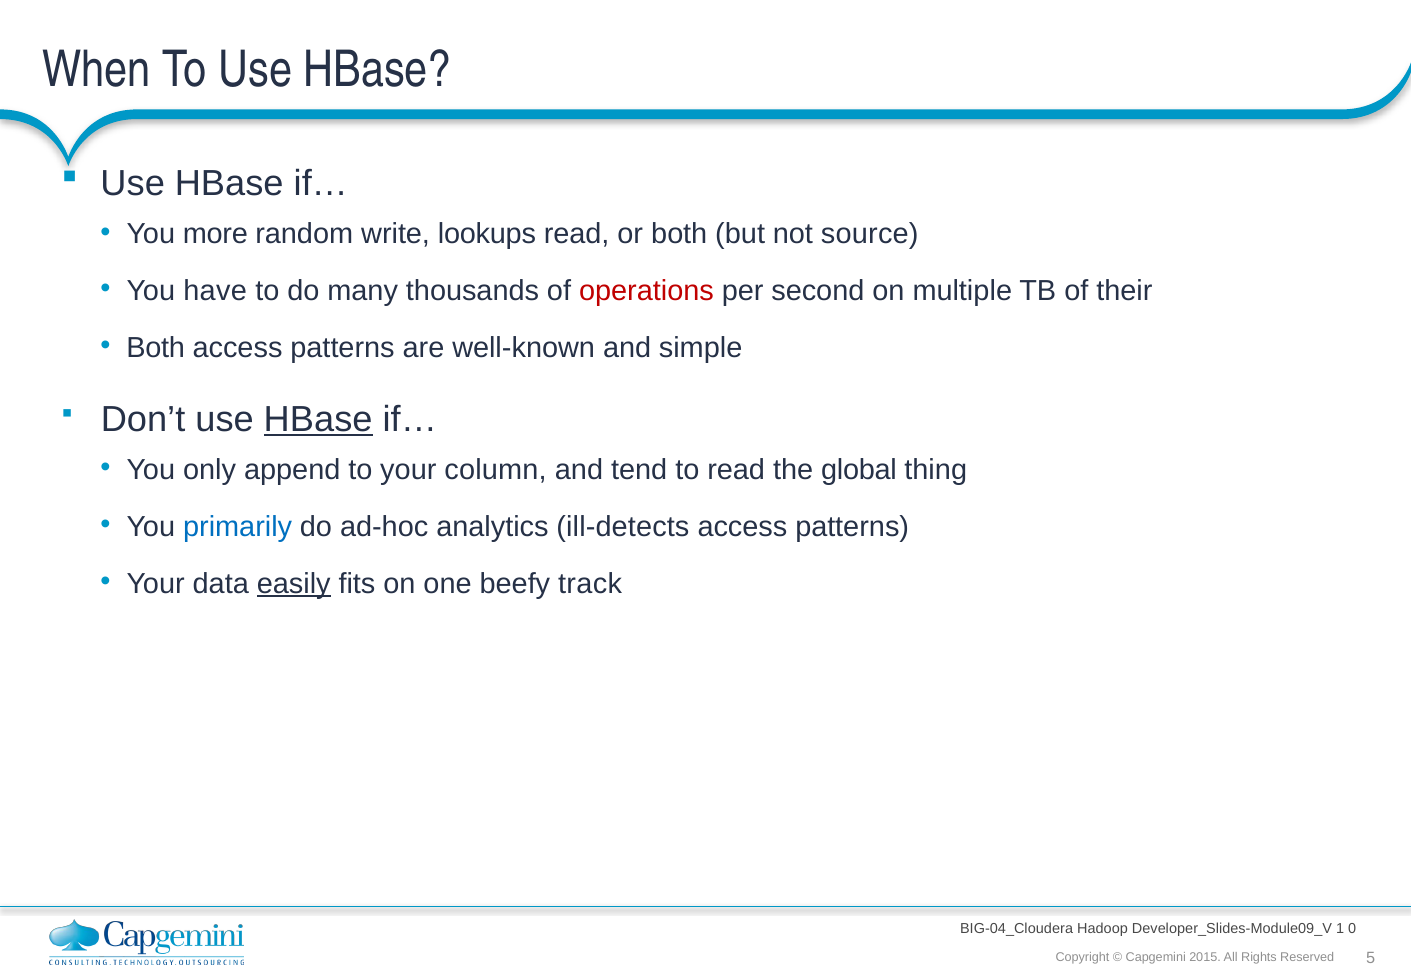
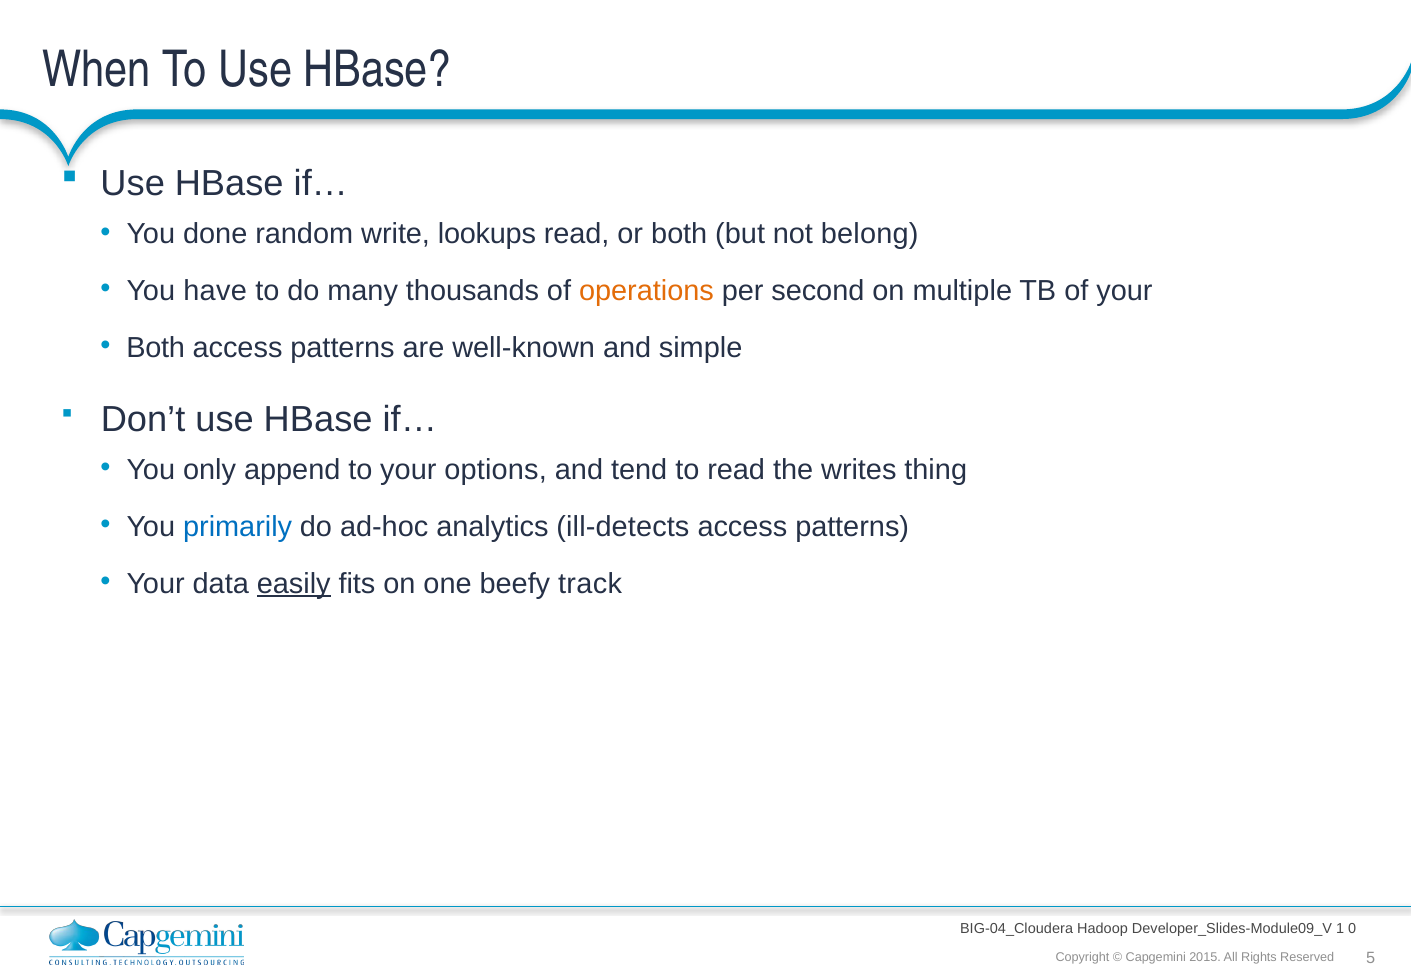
more: more -> done
source: source -> belong
operations colour: red -> orange
of their: their -> your
HBase at (318, 419) underline: present -> none
column: column -> options
global: global -> writes
